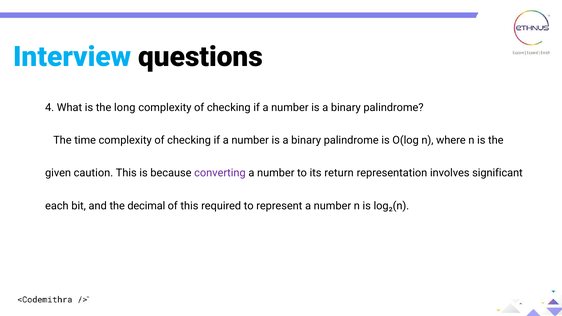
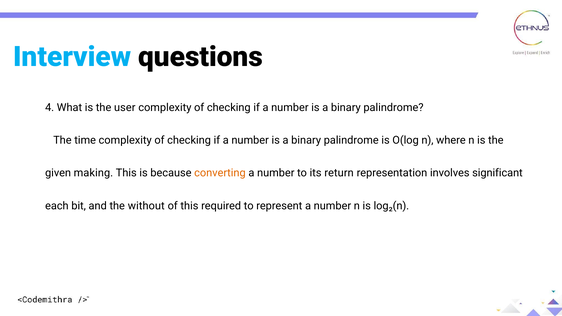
long: long -> user
caution: caution -> making
converting colour: purple -> orange
decimal: decimal -> without
